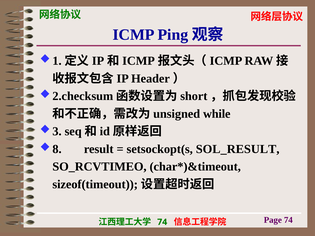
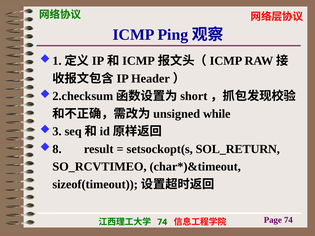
SOL_RESULT: SOL_RESULT -> SOL_RETURN
